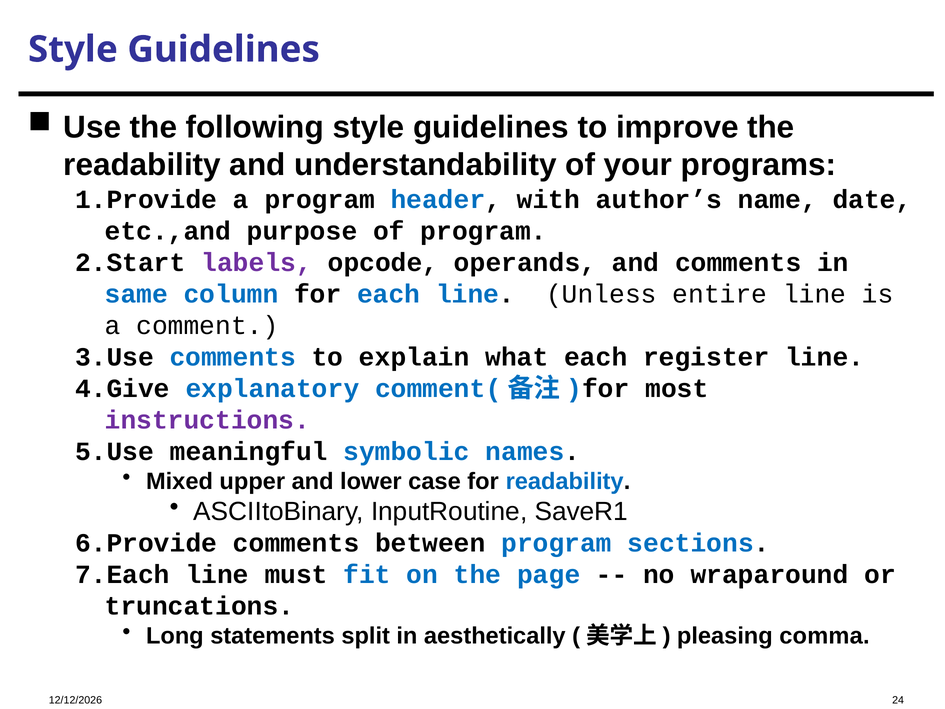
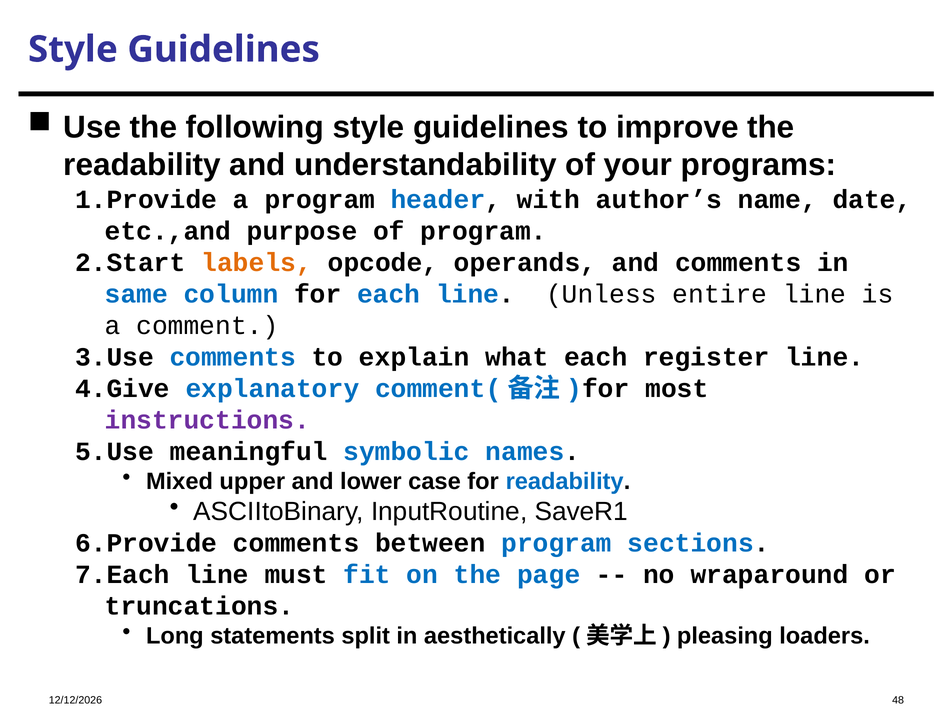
labels colour: purple -> orange
comma: comma -> loaders
24: 24 -> 48
